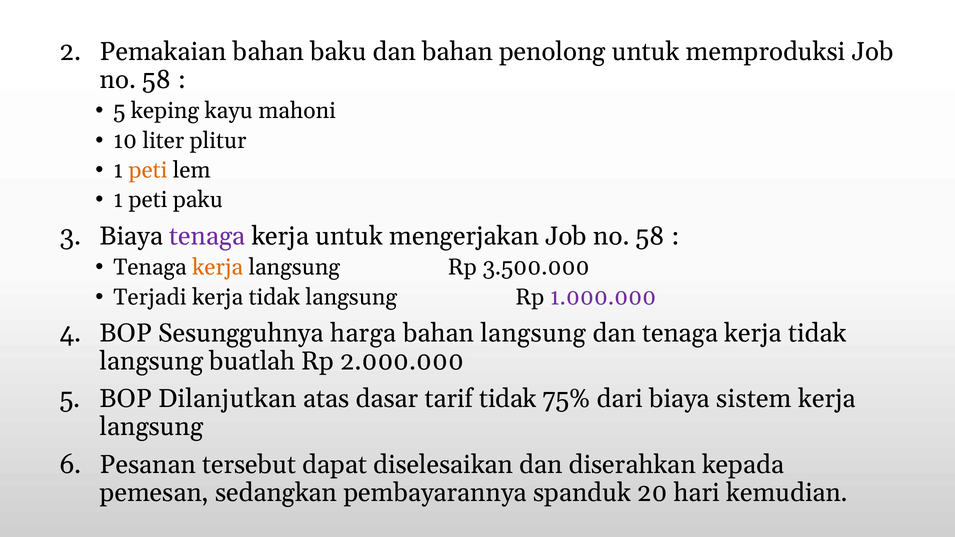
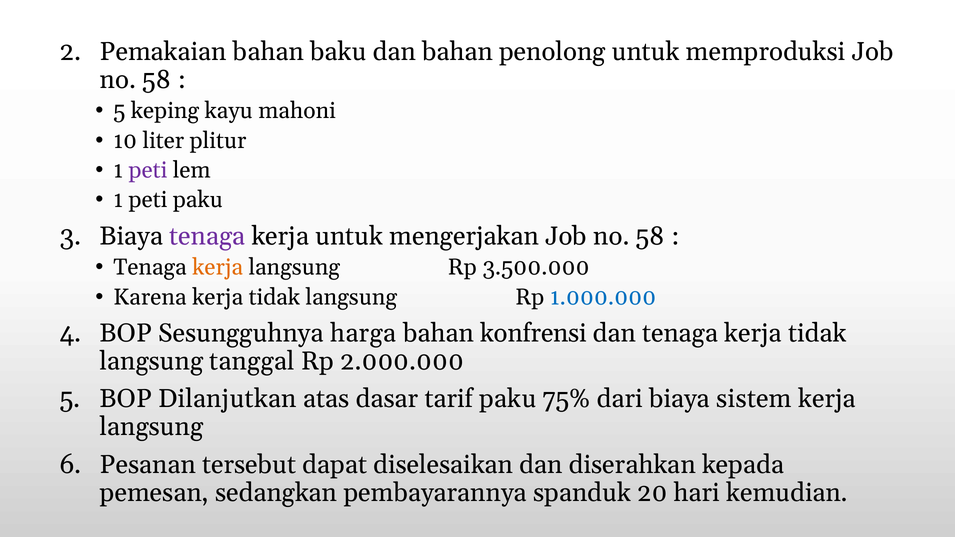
peti at (148, 170) colour: orange -> purple
Terjadi: Terjadi -> Karena
1.000.000 colour: purple -> blue
bahan langsung: langsung -> konfrensi
buatlah: buatlah -> tanggal
tarif tidak: tidak -> paku
